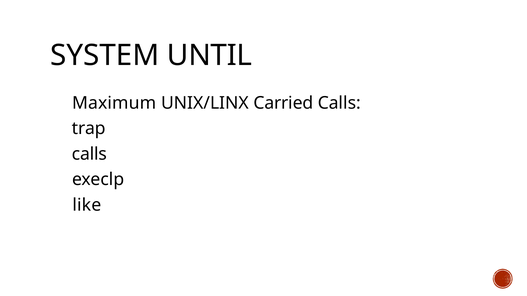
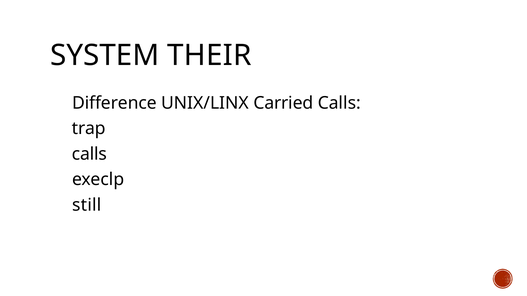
UNTIL: UNTIL -> THEIR
Maximum: Maximum -> Difference
like: like -> still
